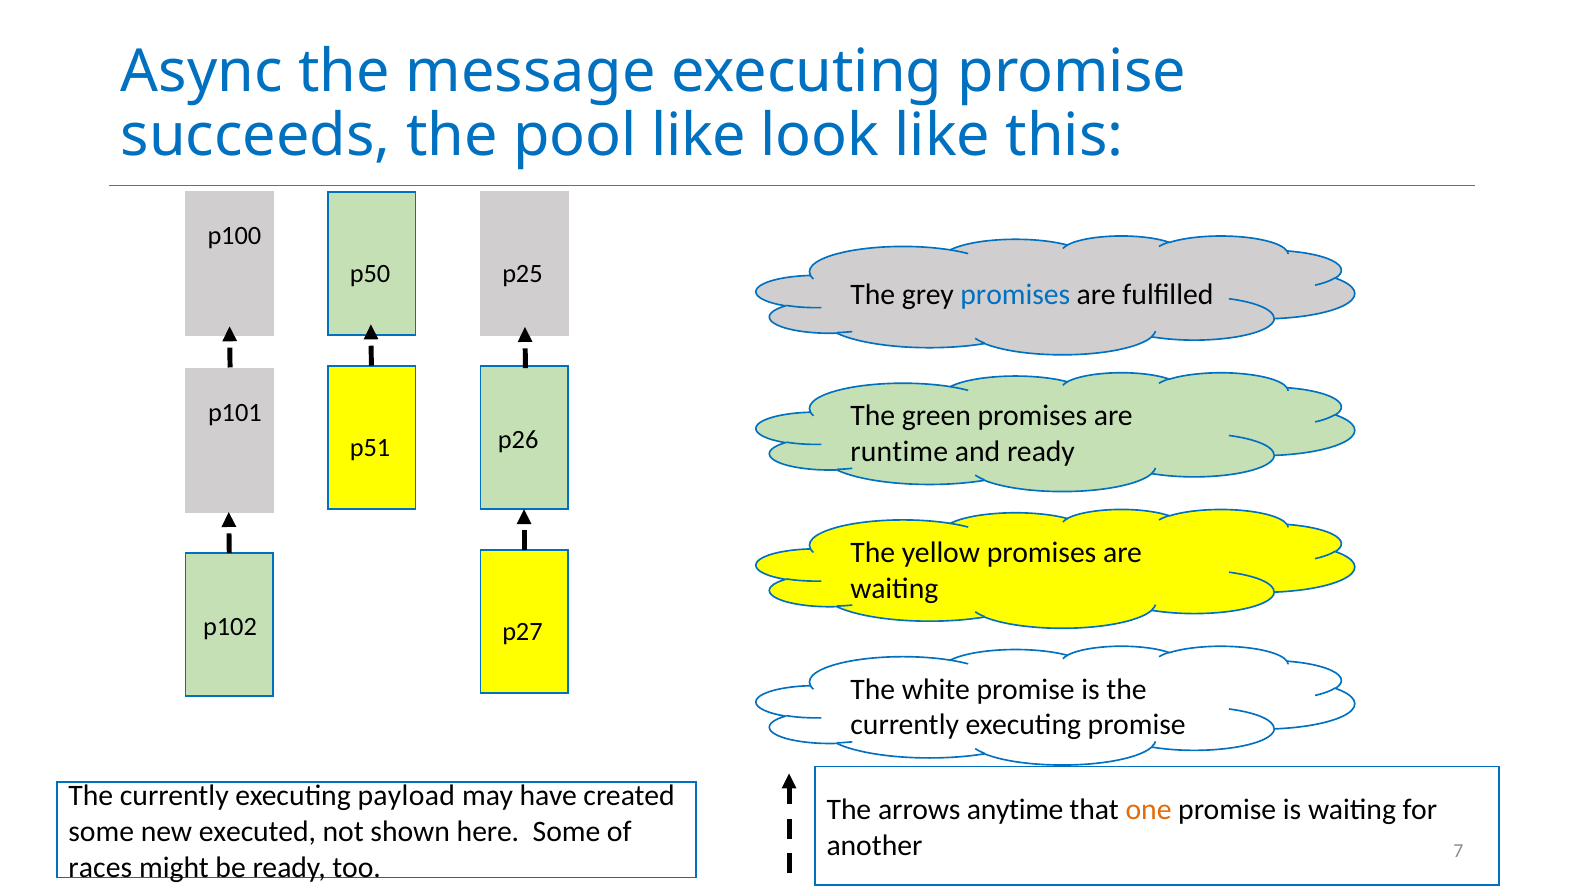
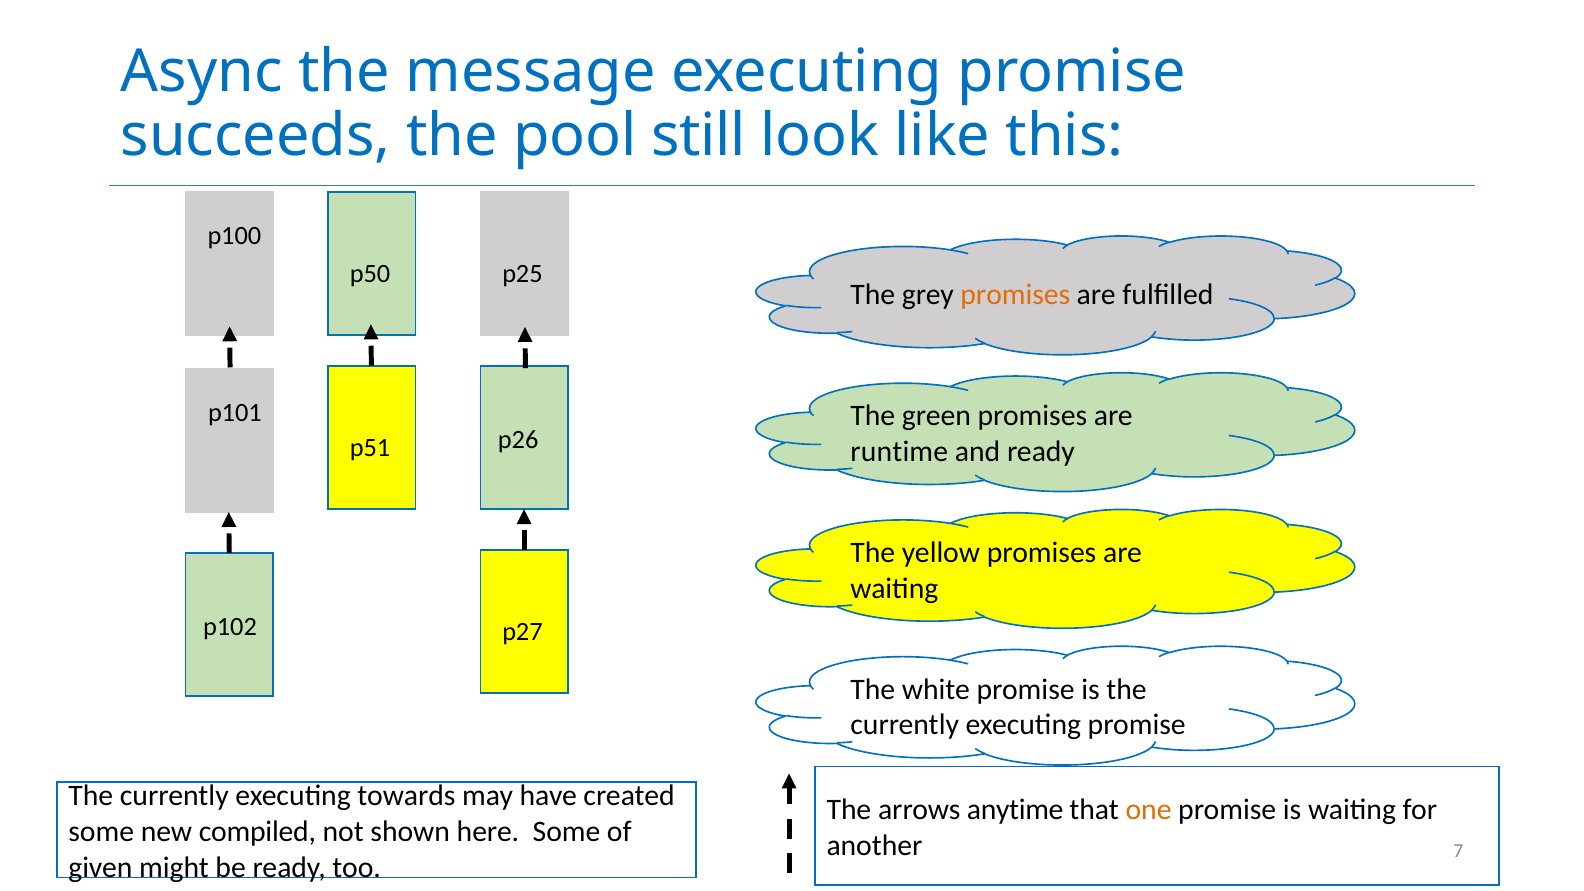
pool like: like -> still
promises at (1015, 294) colour: blue -> orange
payload: payload -> towards
executed: executed -> compiled
races: races -> given
